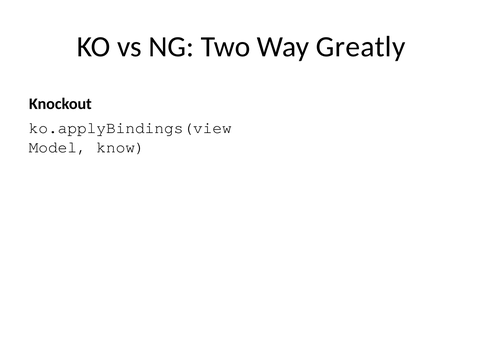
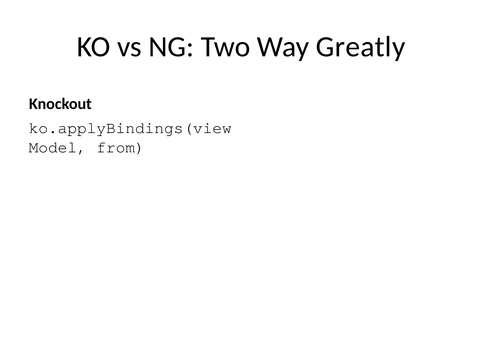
know: know -> from
